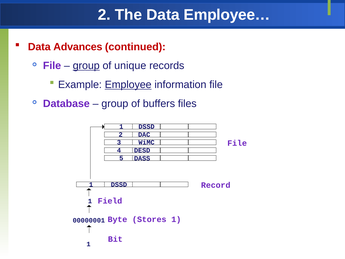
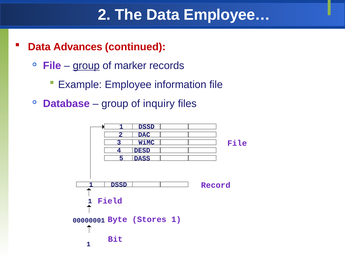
unique: unique -> marker
Employee underline: present -> none
buffers: buffers -> inquiry
